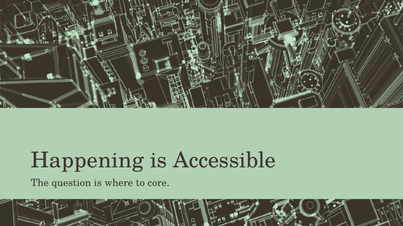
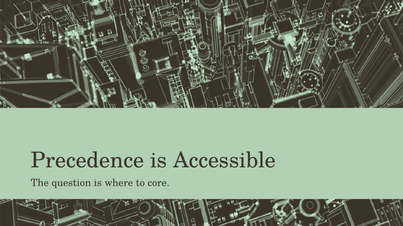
Happening: Happening -> Precedence
